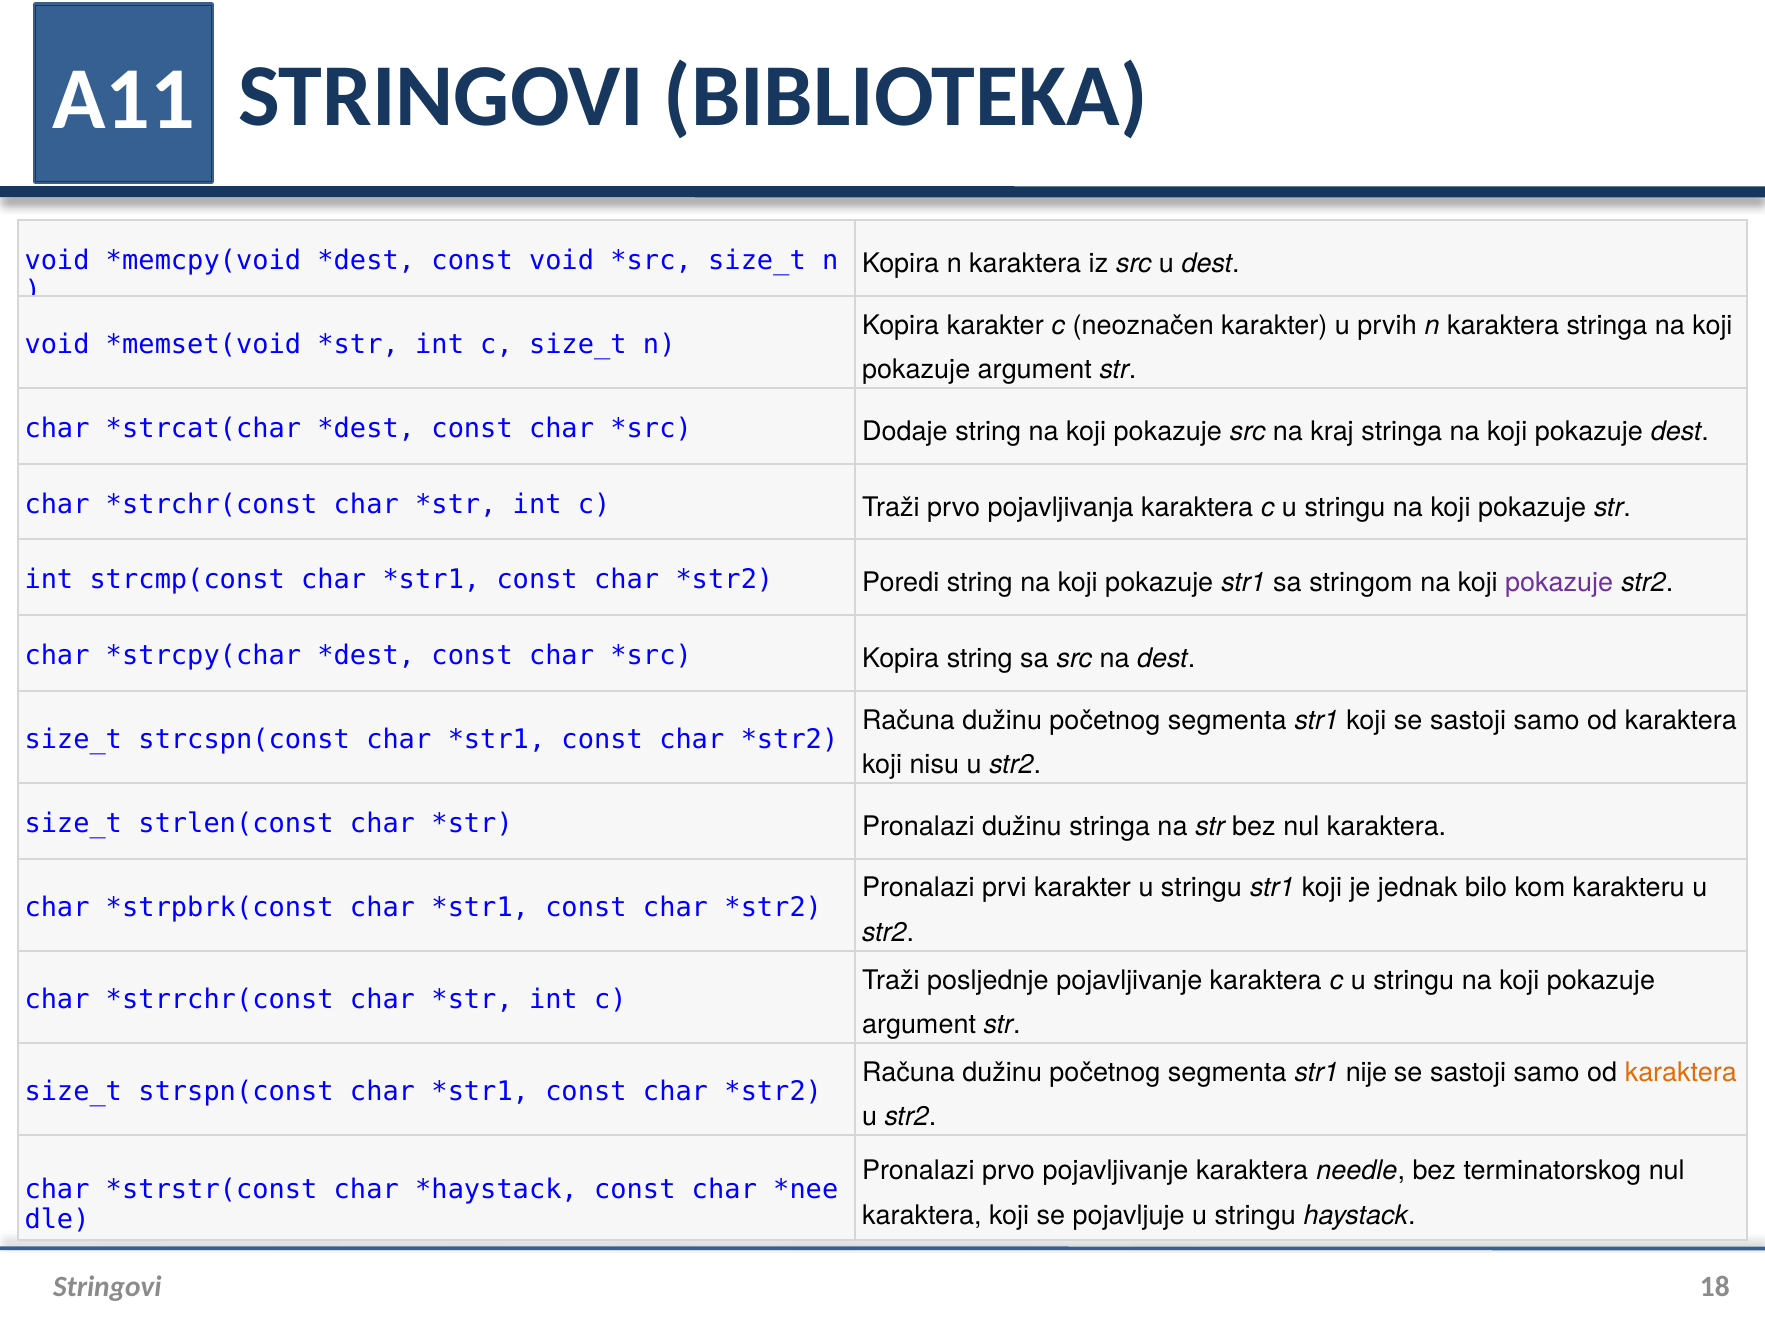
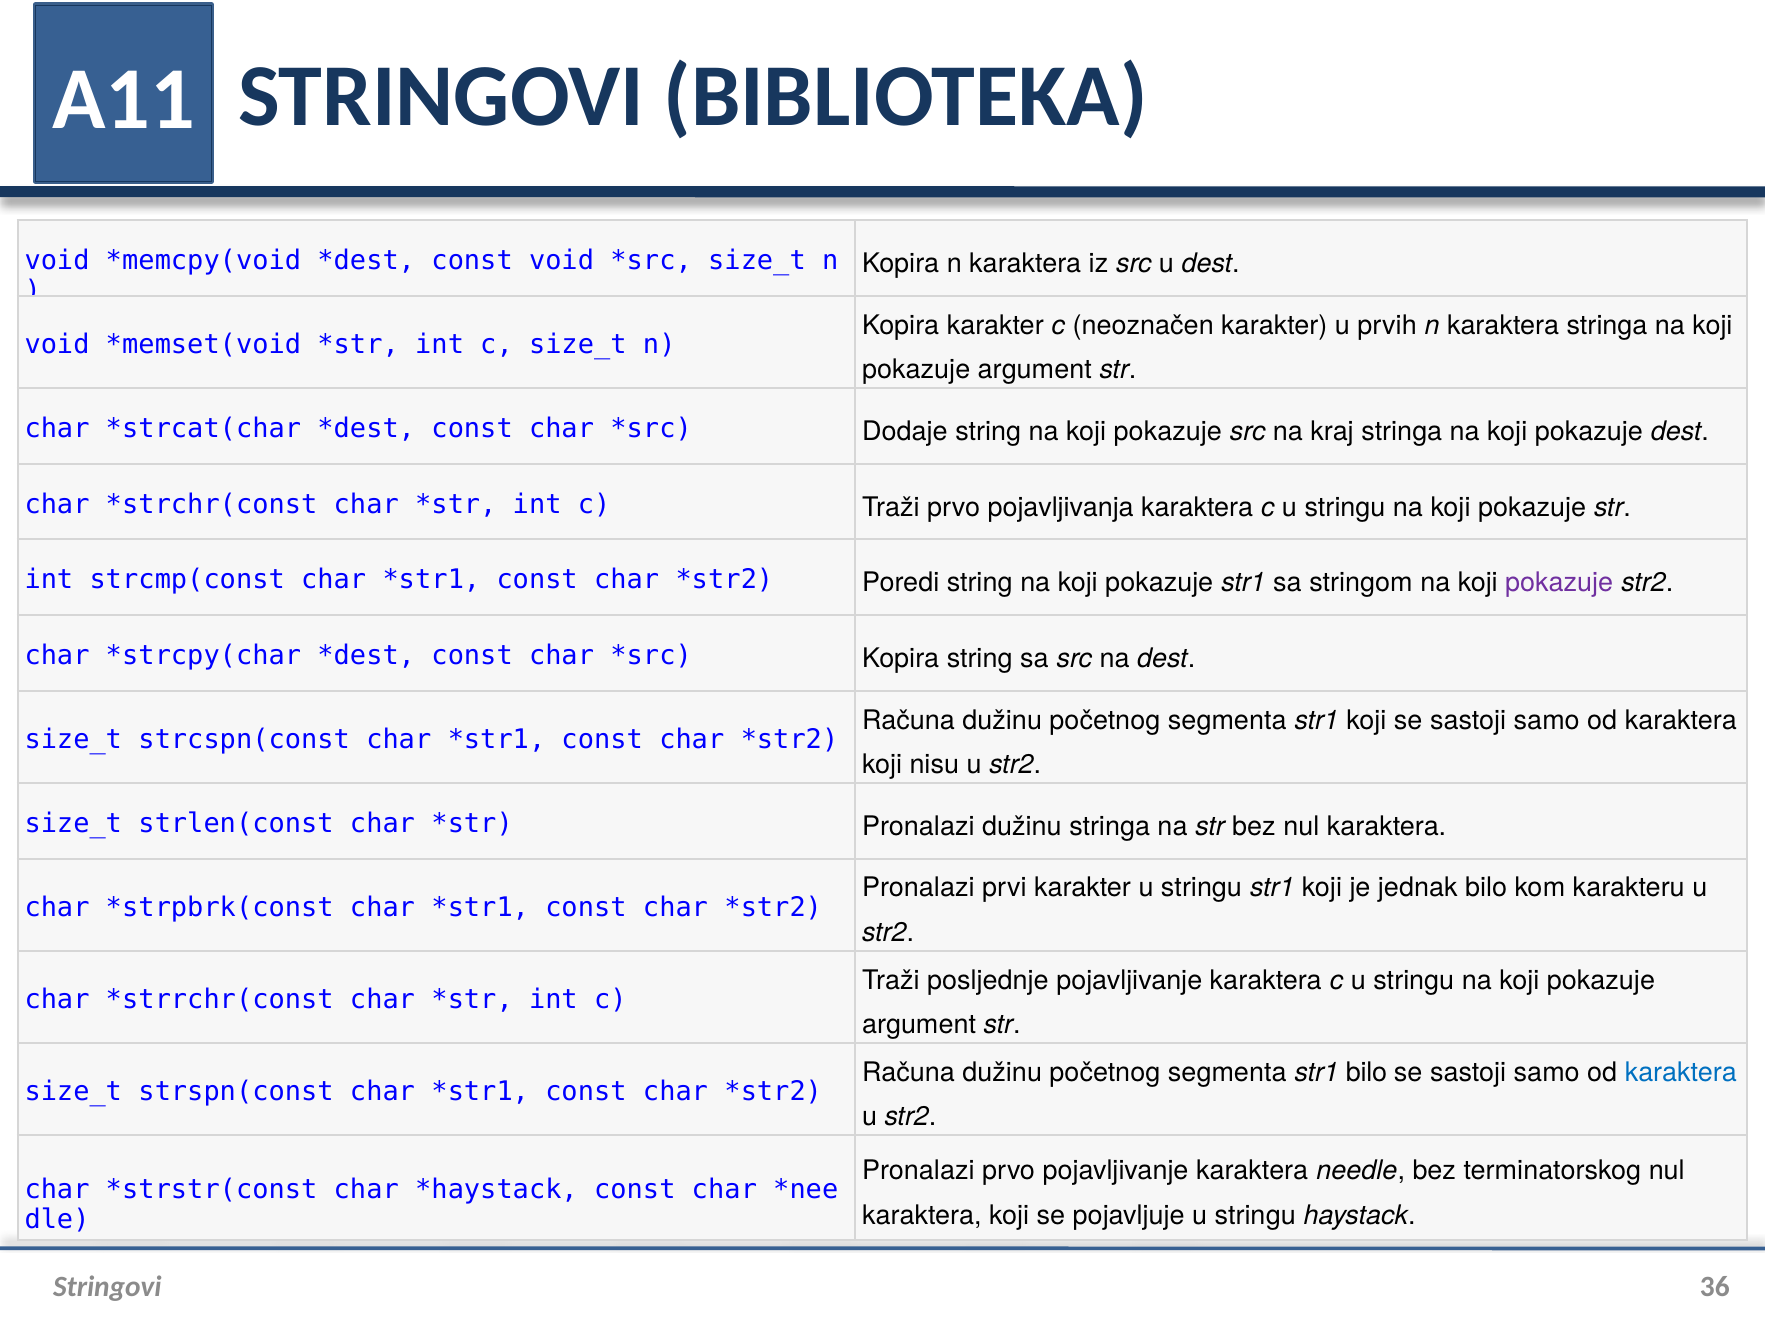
str1 nije: nije -> bilo
karaktera at (1681, 1072) colour: orange -> blue
18: 18 -> 36
